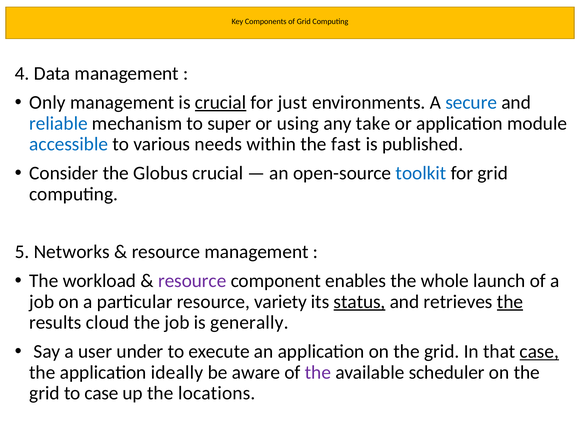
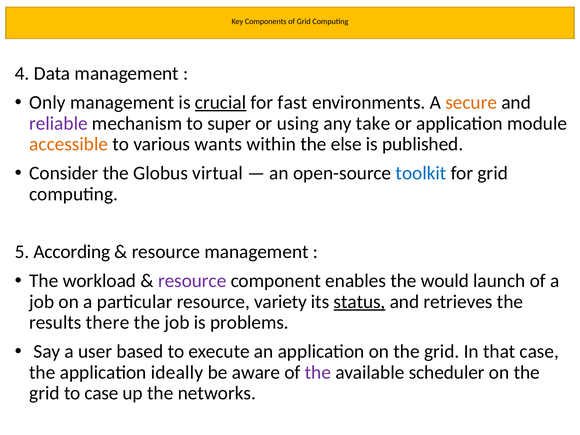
just: just -> fast
secure colour: blue -> orange
reliable colour: blue -> purple
accessible colour: blue -> orange
needs: needs -> wants
fast: fast -> else
Globus crucial: crucial -> virtual
Networks: Networks -> According
whole: whole -> would
the at (510, 302) underline: present -> none
cloud: cloud -> there
generally: generally -> problems
under: under -> based
case at (539, 351) underline: present -> none
locations: locations -> networks
